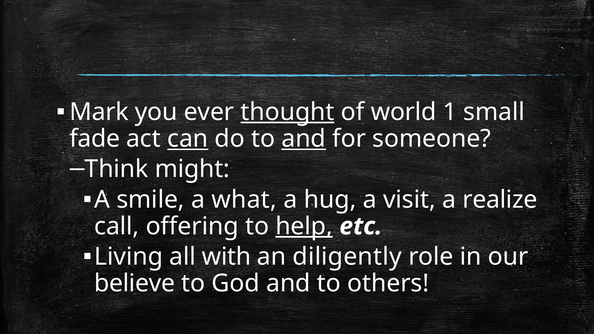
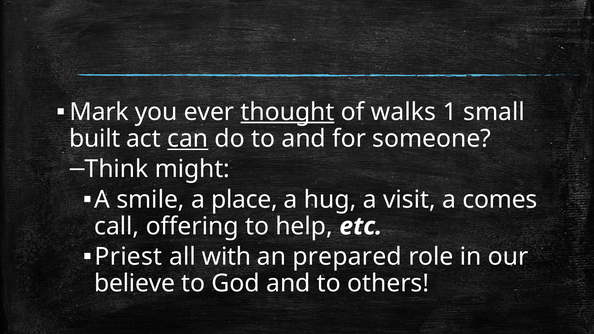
world: world -> walks
fade: fade -> built
and at (304, 139) underline: present -> none
what: what -> place
realize: realize -> comes
help underline: present -> none
Living: Living -> Priest
diligently: diligently -> prepared
